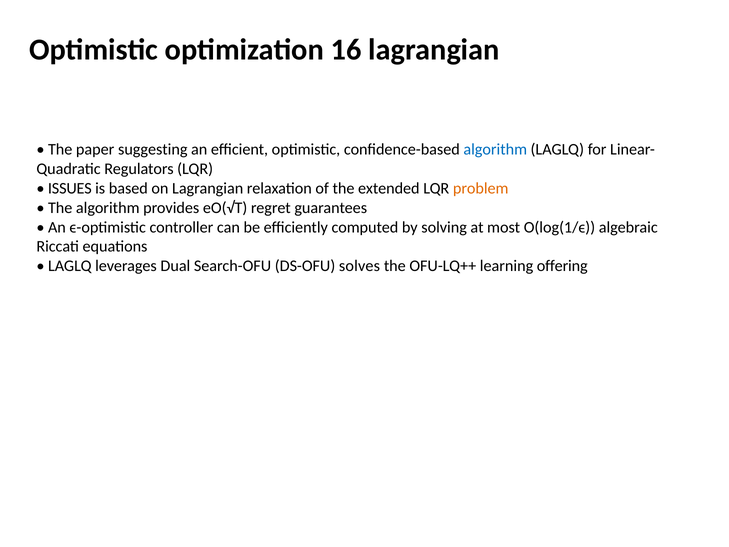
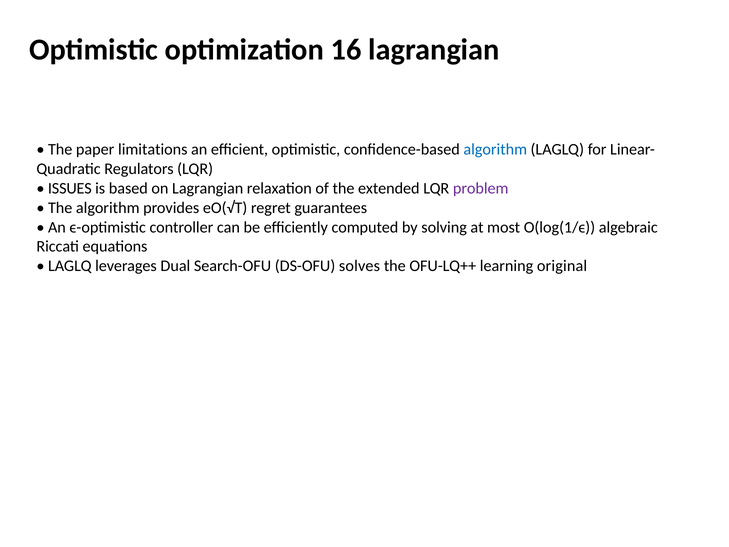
suggesting: suggesting -> limitations
problem colour: orange -> purple
offering: offering -> original
